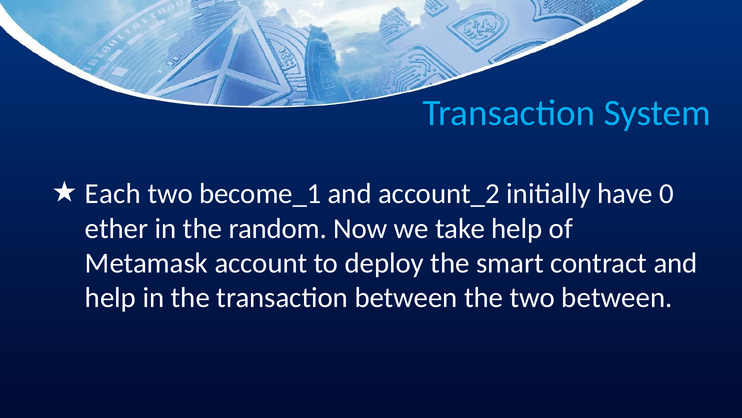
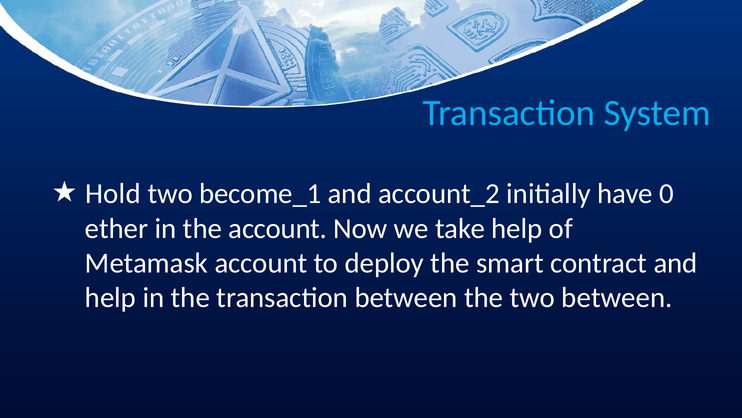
Each: Each -> Hold
the random: random -> account
